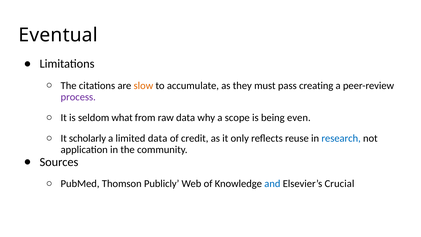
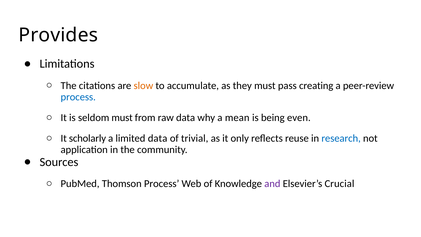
Eventual: Eventual -> Provides
process at (78, 97) colour: purple -> blue
seldom what: what -> must
scope: scope -> mean
credit: credit -> trivial
Thomson Publicly: Publicly -> Process
and colour: blue -> purple
